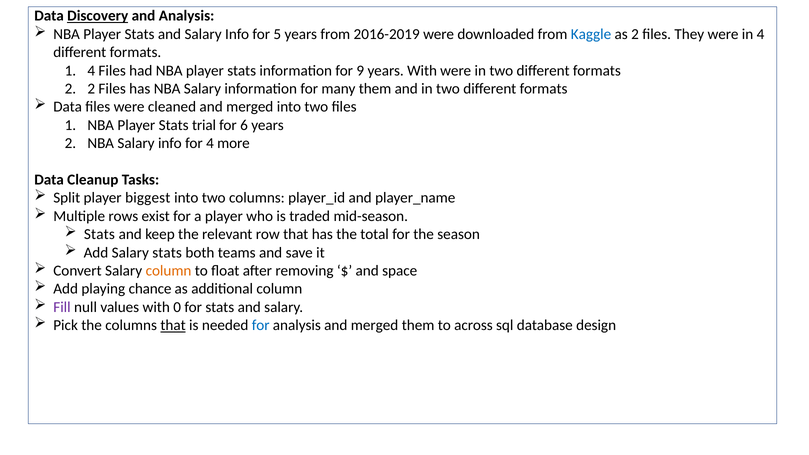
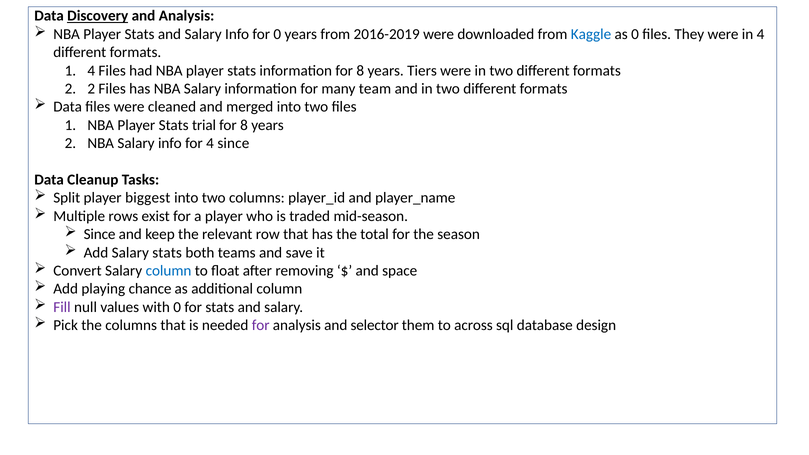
for 5: 5 -> 0
as 2: 2 -> 0
information for 9: 9 -> 8
years With: With -> Tiers
many them: them -> team
6 at (244, 125): 6 -> 8
4 more: more -> since
Stats at (99, 234): Stats -> Since
column at (169, 271) colour: orange -> blue
that at (173, 325) underline: present -> none
for at (261, 325) colour: blue -> purple
analysis and merged: merged -> selector
